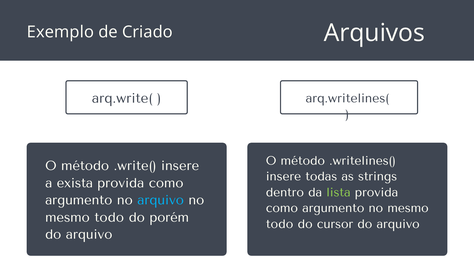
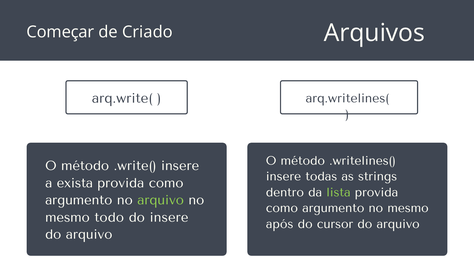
Exemplo: Exemplo -> Começar
arquivo at (161, 200) colour: light blue -> light green
do porém: porém -> insere
todo at (280, 224): todo -> após
